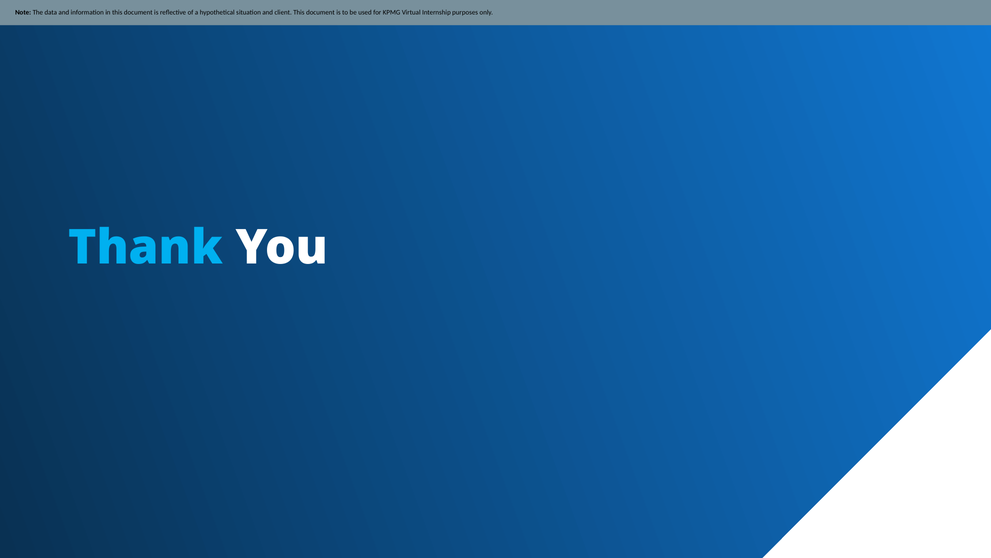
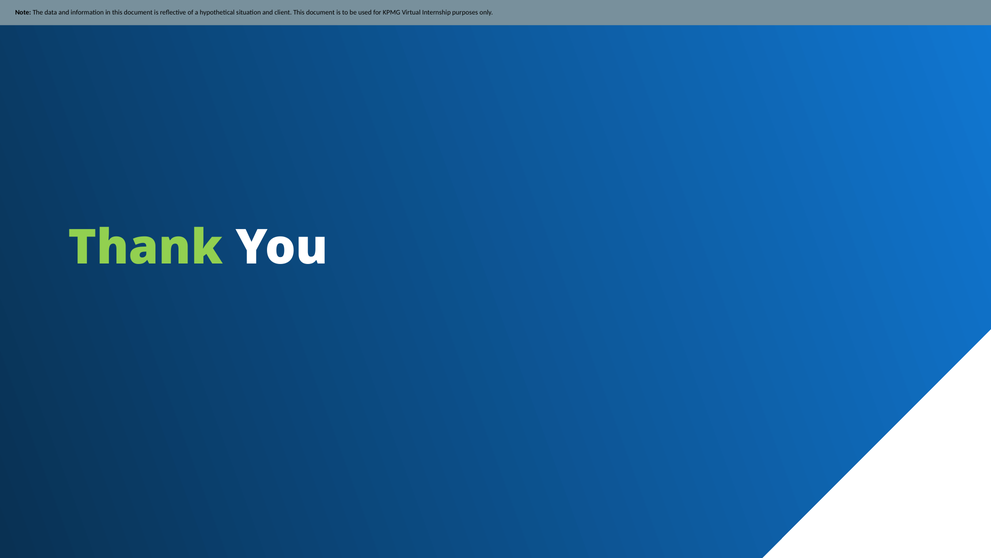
Thank colour: light blue -> light green
